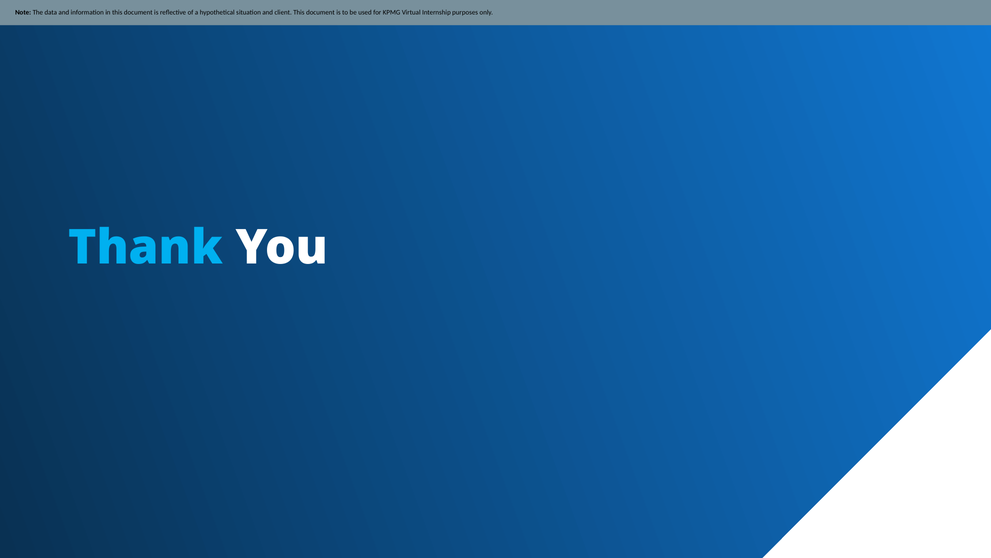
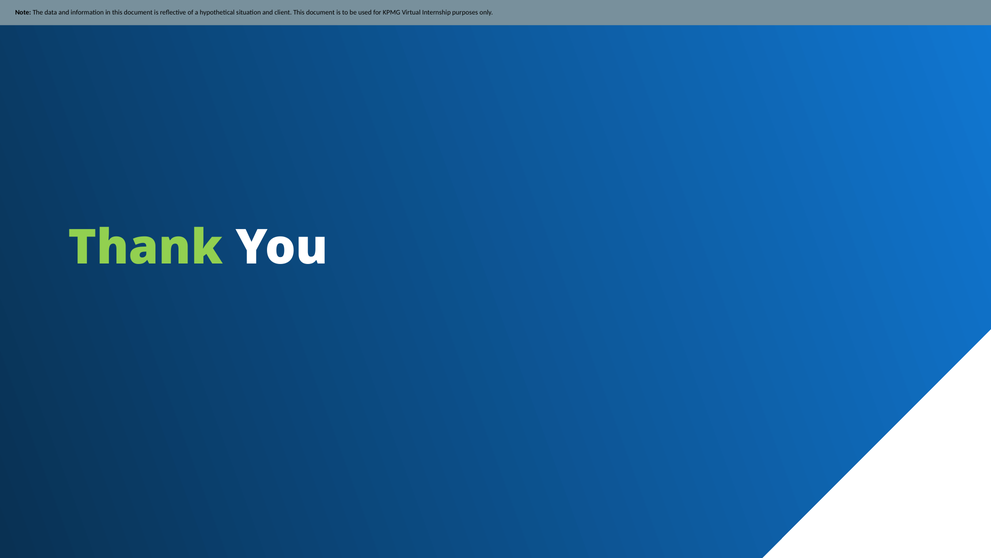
Thank colour: light blue -> light green
